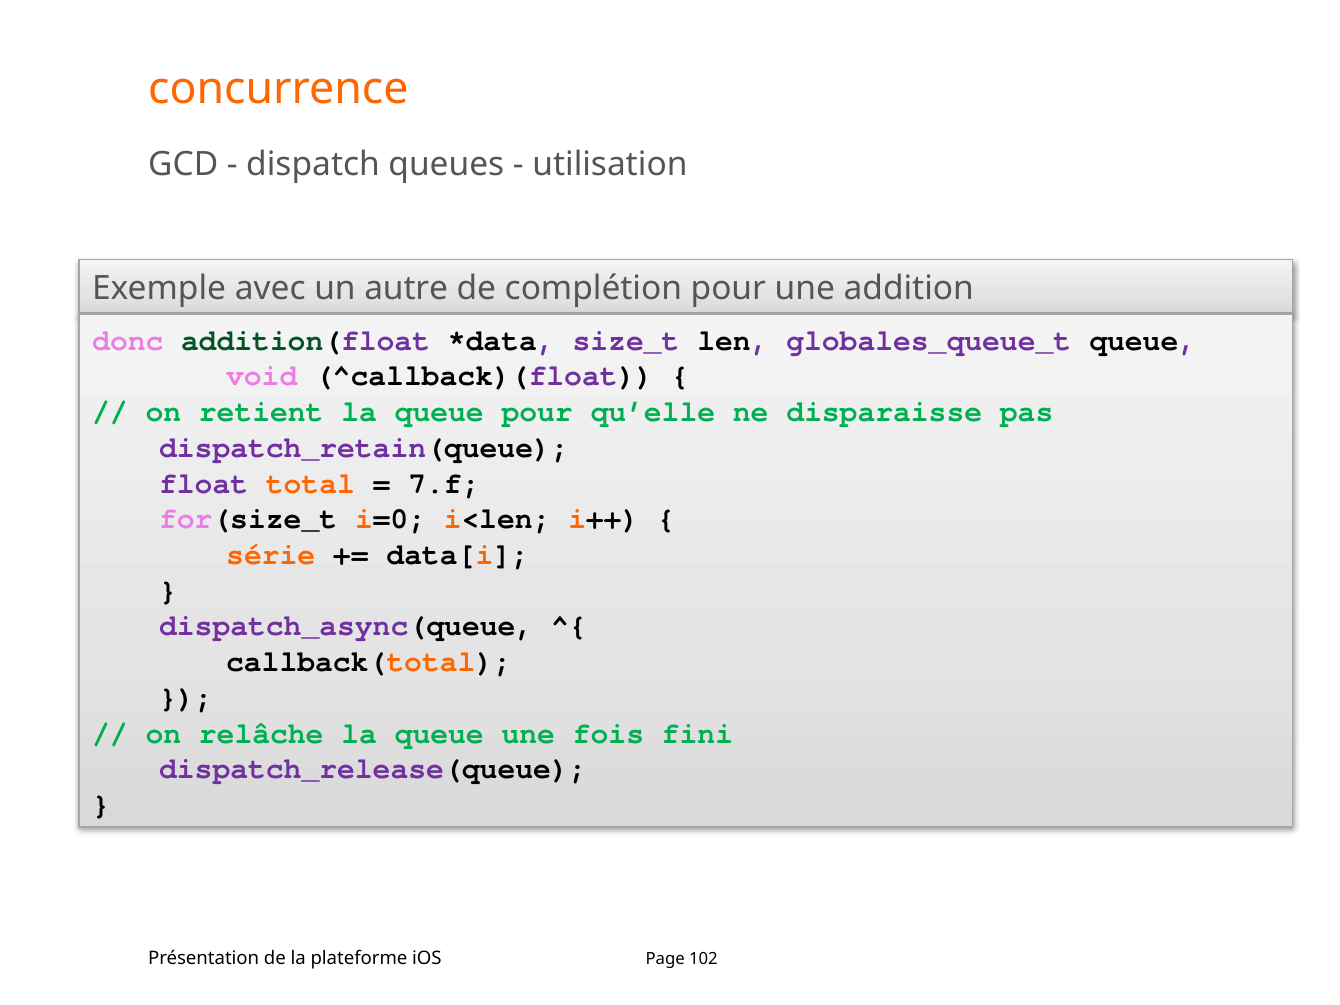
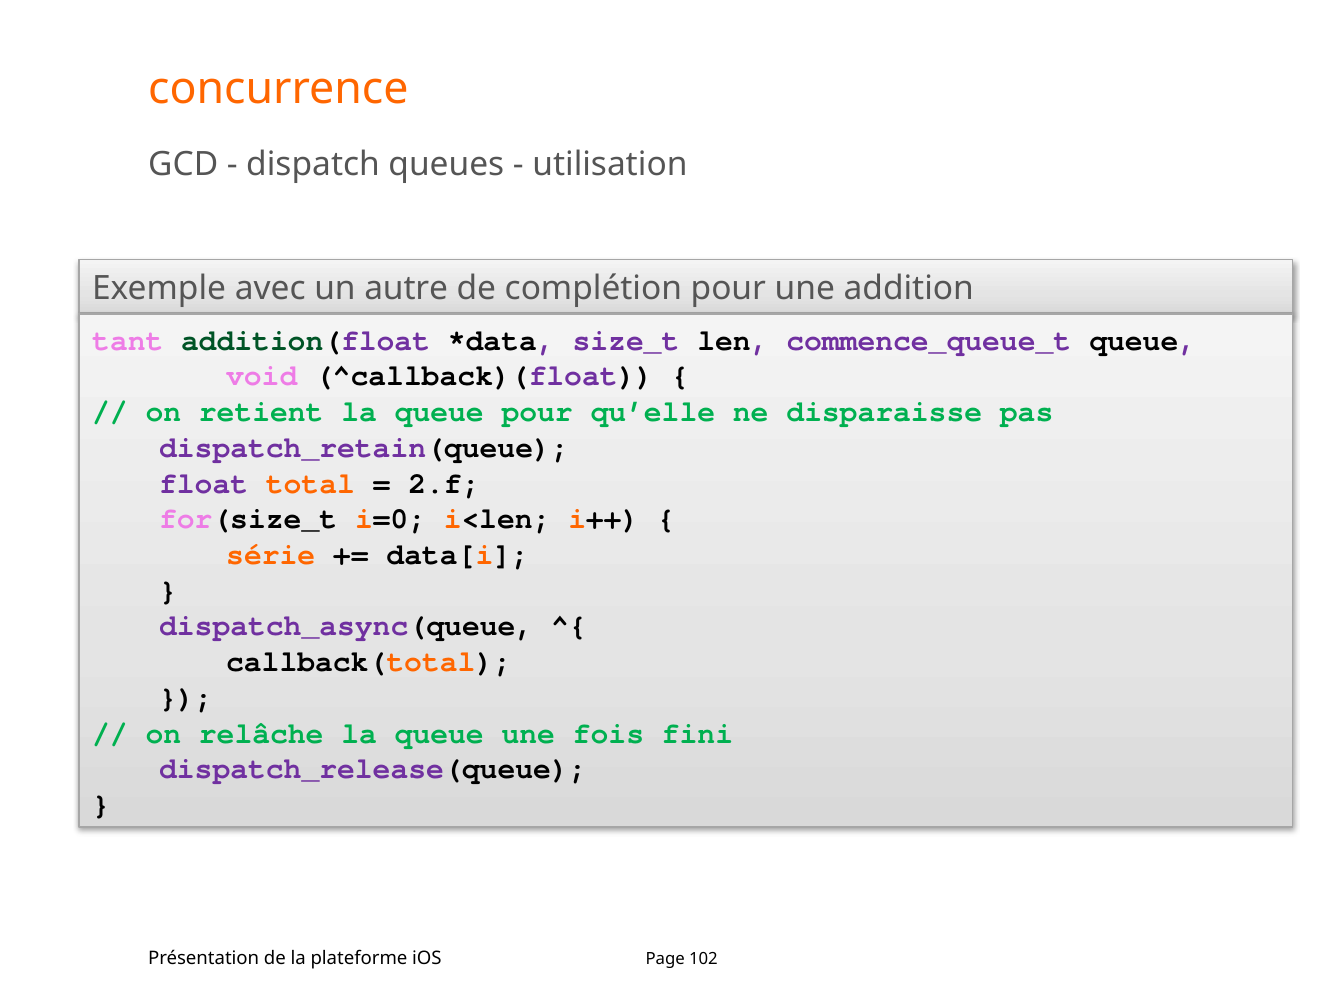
donc: donc -> tant
globales_queue_t: globales_queue_t -> commence_queue_t
7.f: 7.f -> 2.f
